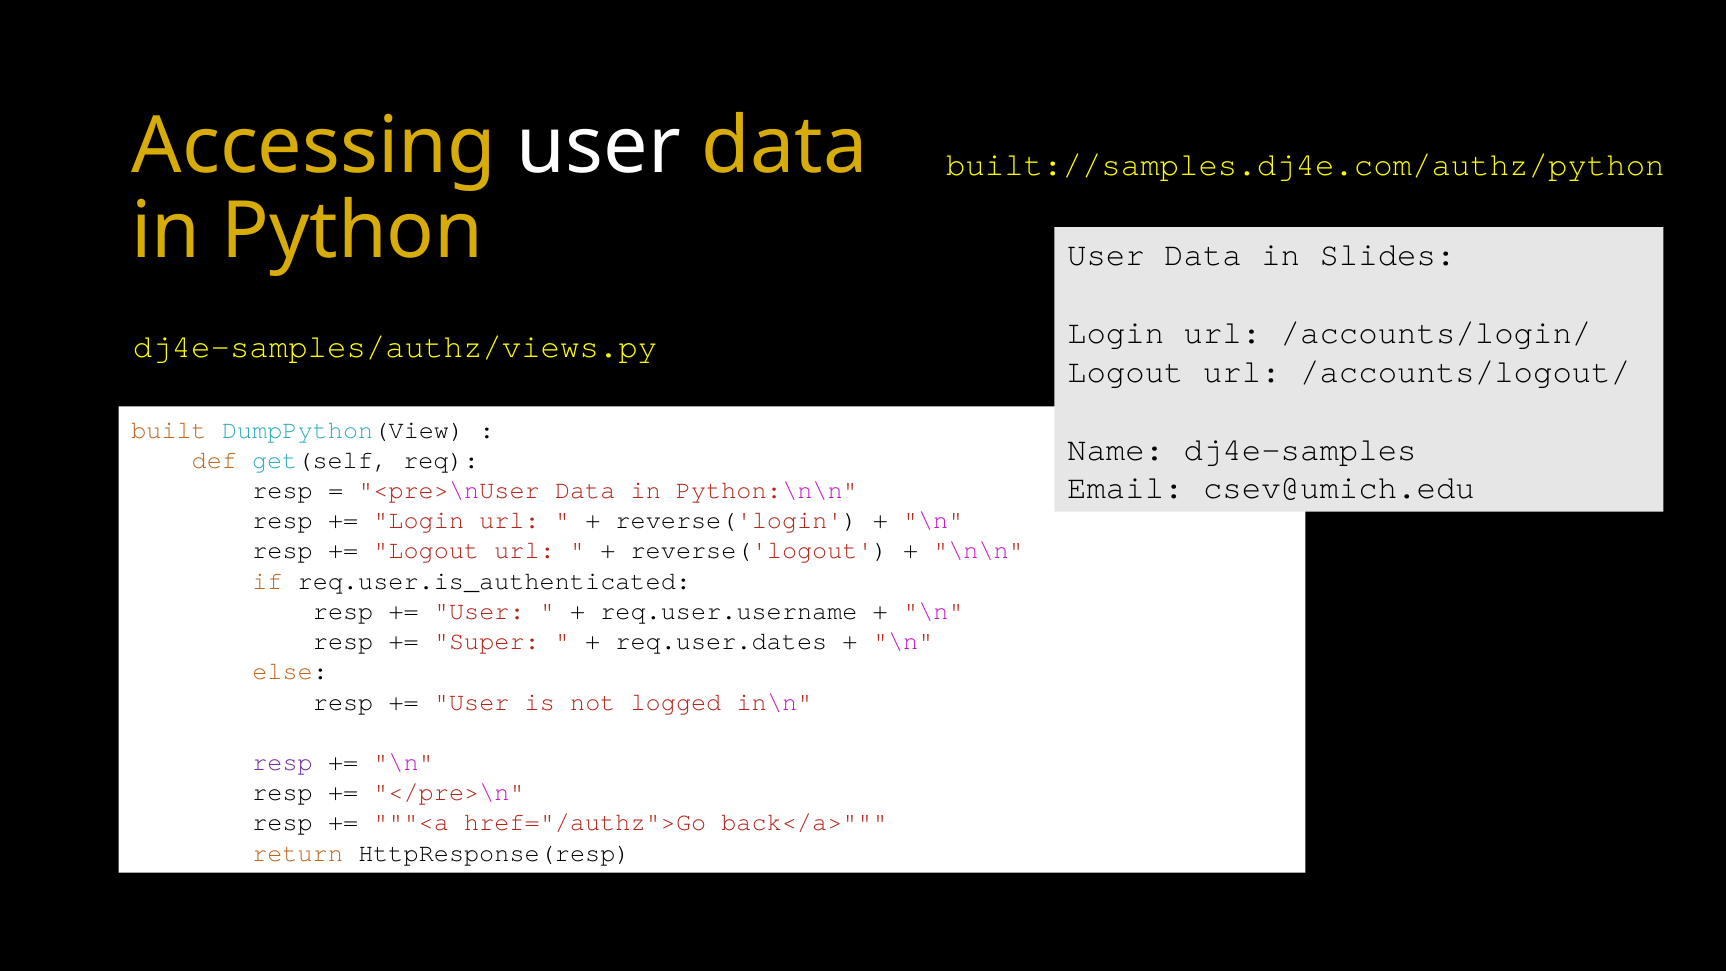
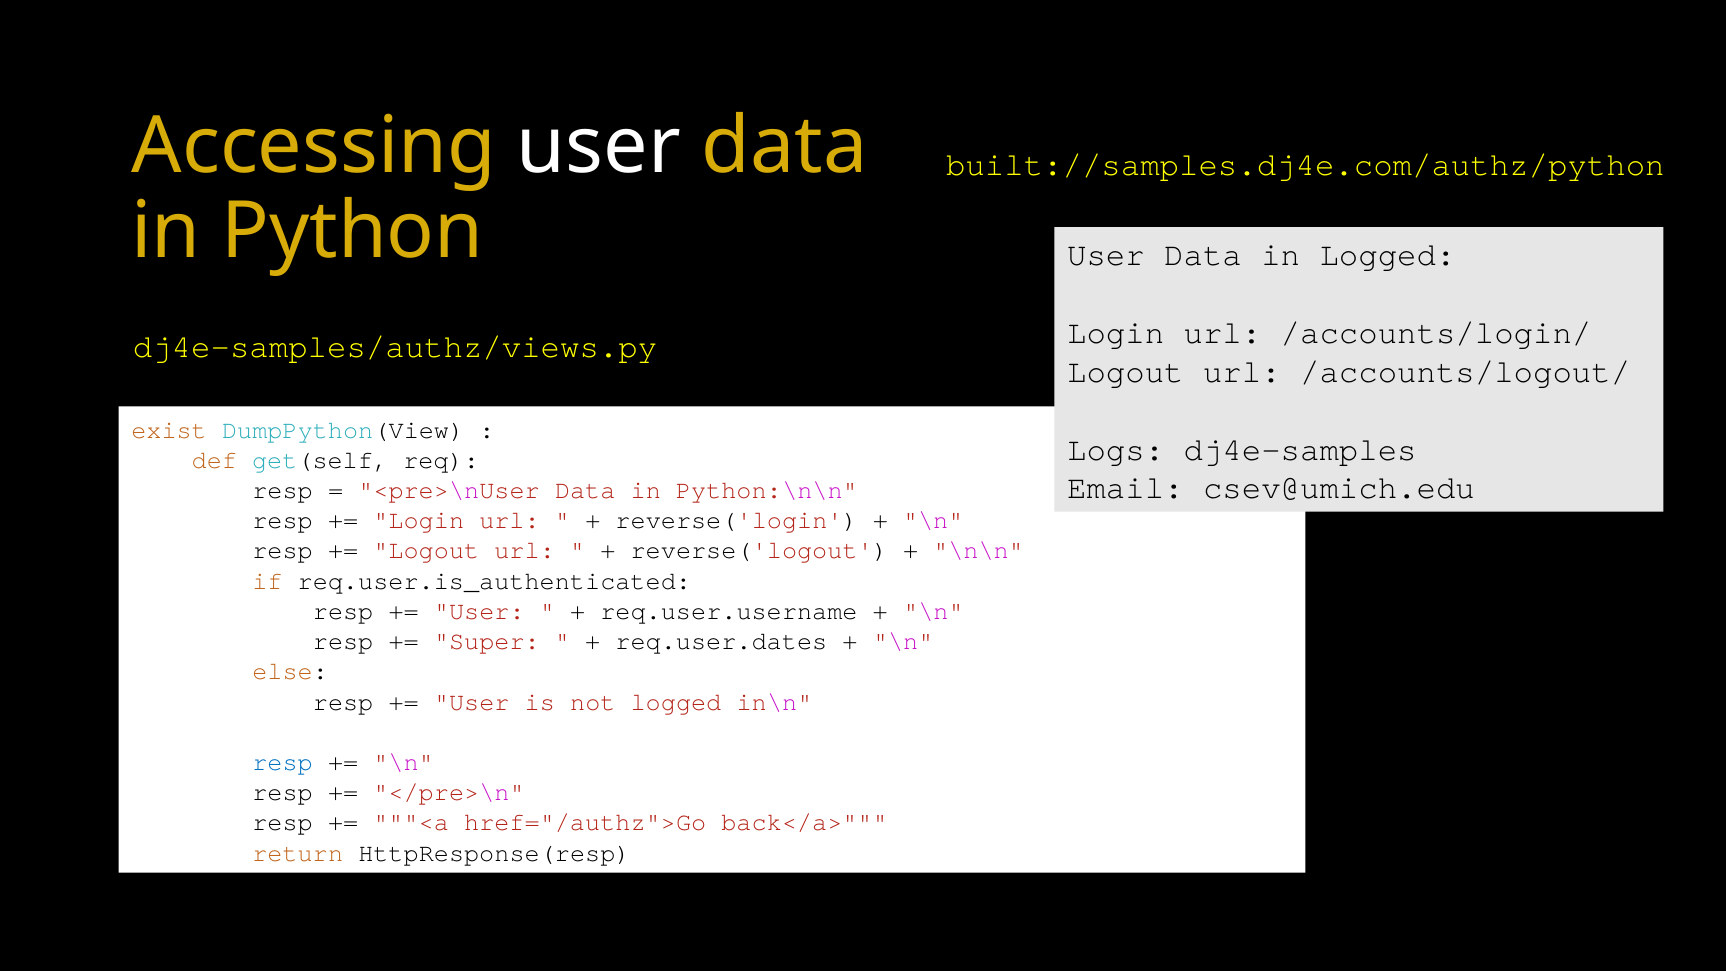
in Slides: Slides -> Logged
built: built -> exist
Name: Name -> Logs
resp at (283, 762) colour: purple -> blue
